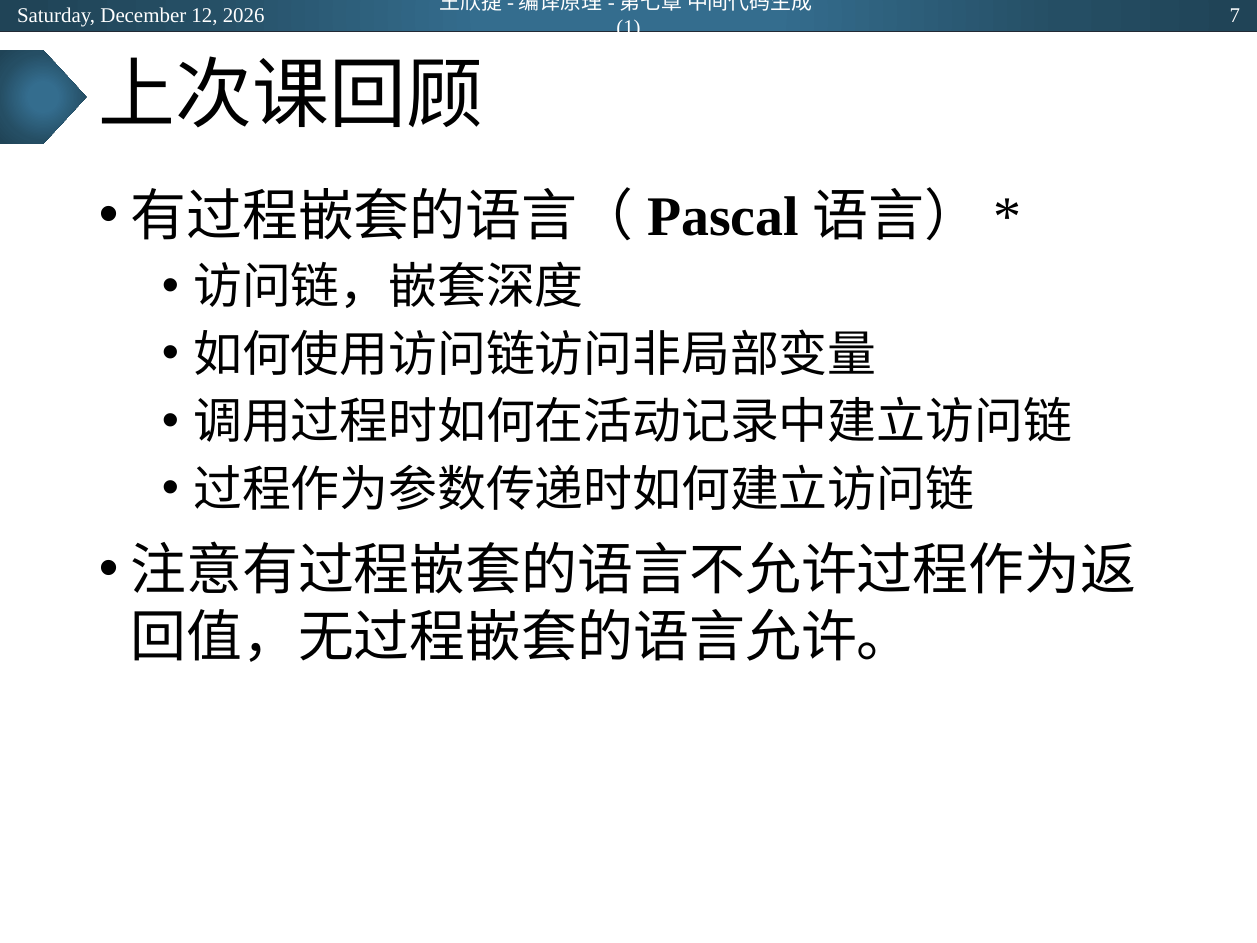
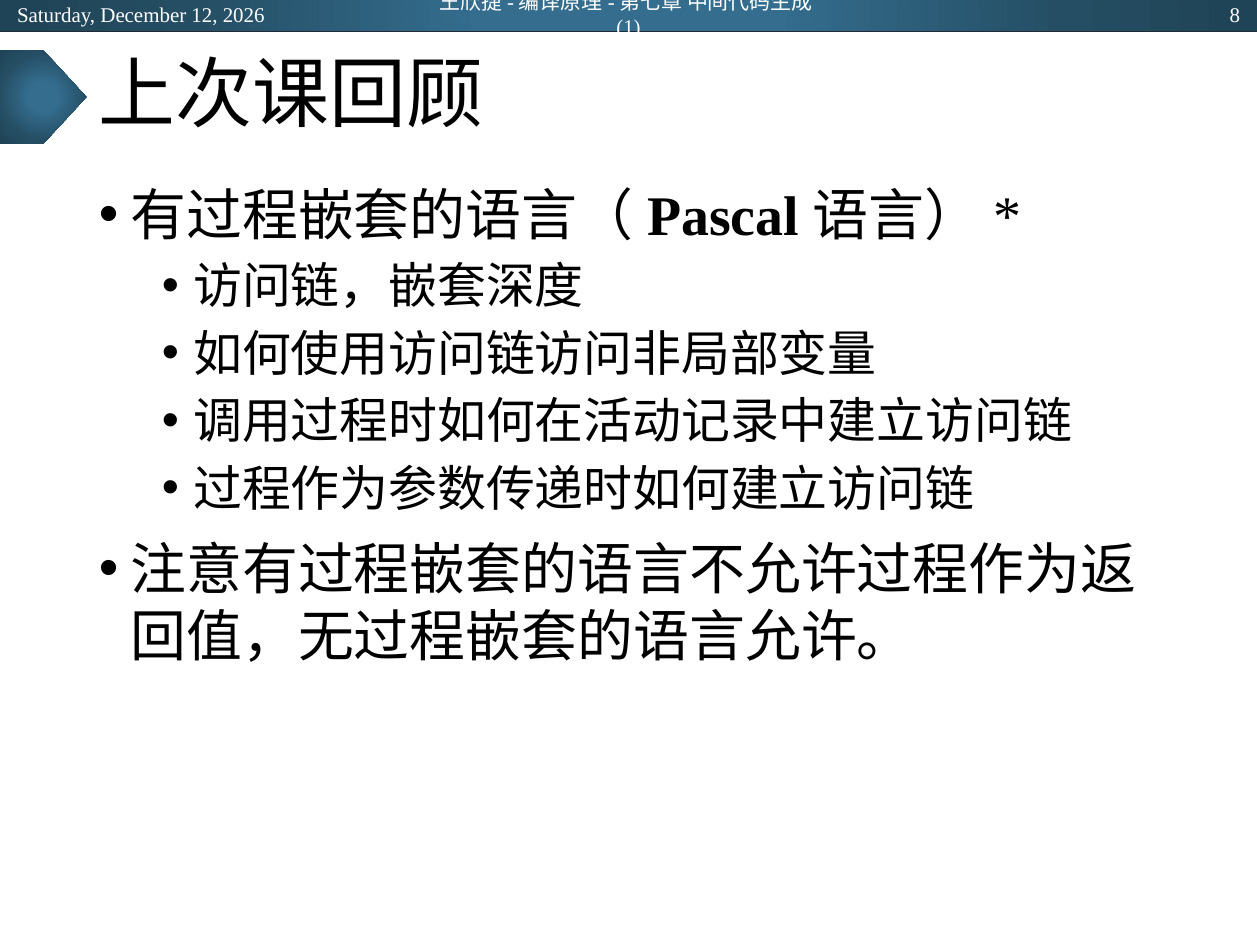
7: 7 -> 8
